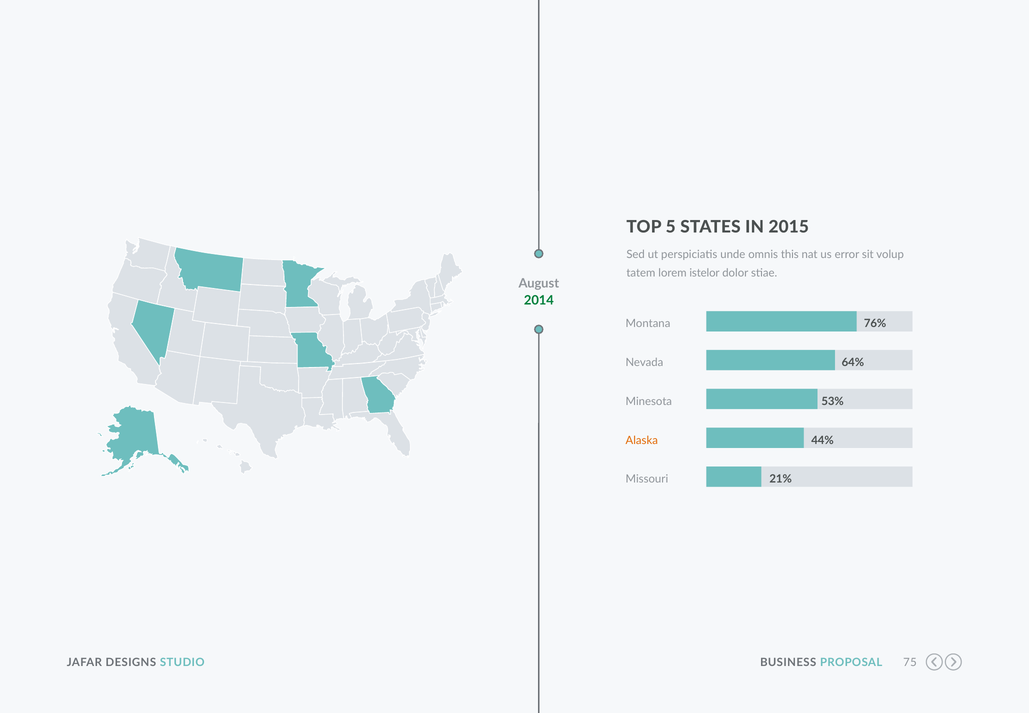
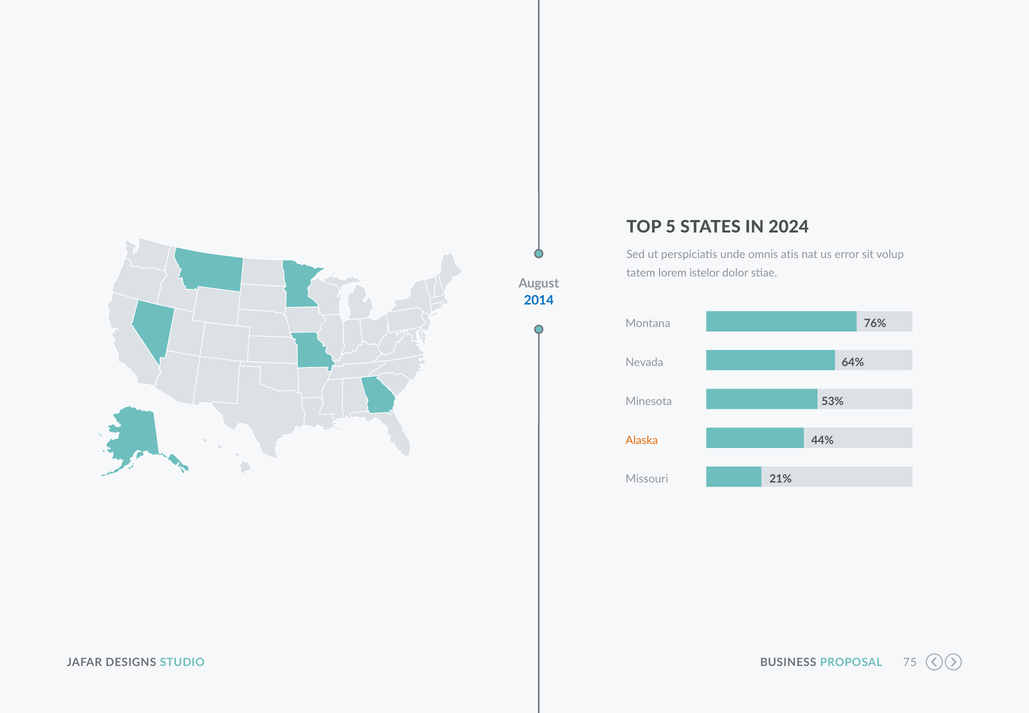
2015: 2015 -> 2024
this: this -> atis
2014 colour: green -> blue
